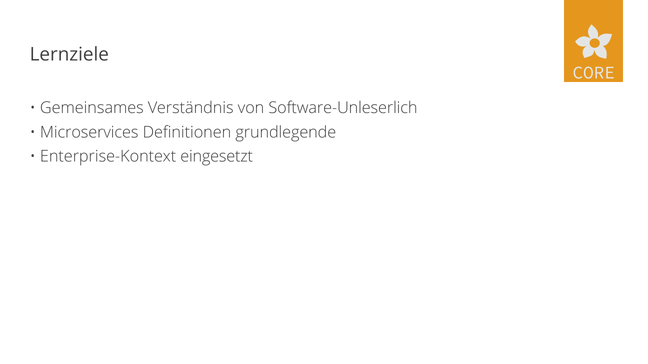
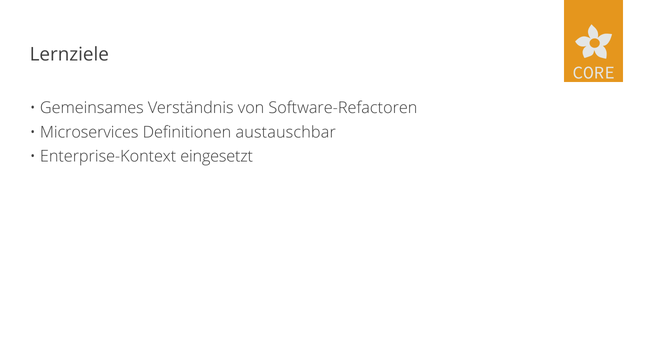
Software-Unleserlich: Software-Unleserlich -> Software-Refactoren
grundlegende: grundlegende -> austauschbar
